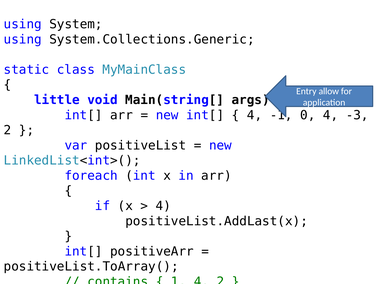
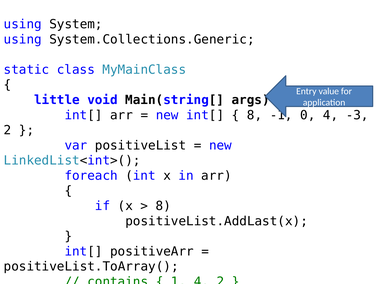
allow: allow -> value
4 at (255, 115): 4 -> 8
4 at (163, 206): 4 -> 8
